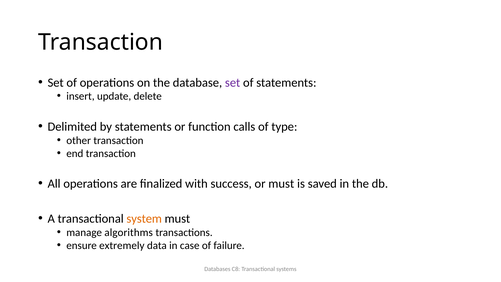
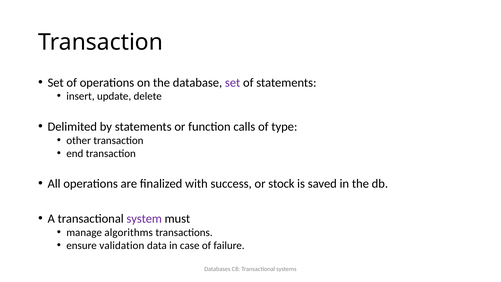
or must: must -> stock
system colour: orange -> purple
extremely: extremely -> validation
